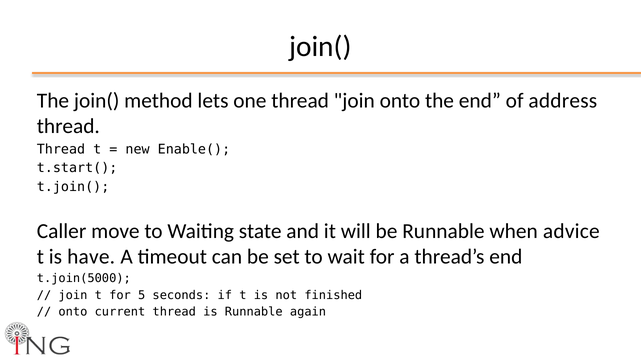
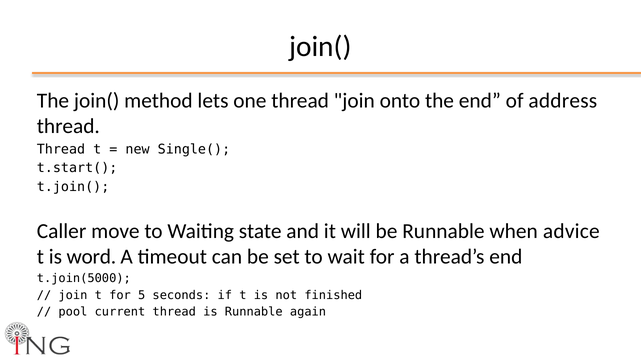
Enable(: Enable( -> Single(
have: have -> word
onto at (73, 312): onto -> pool
